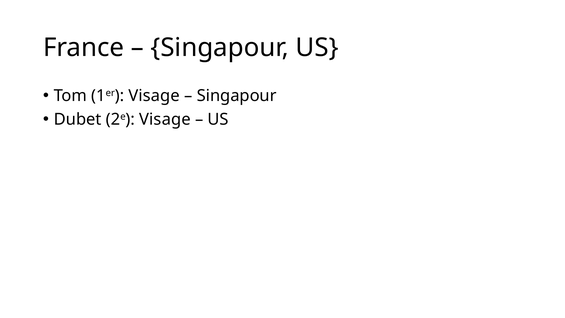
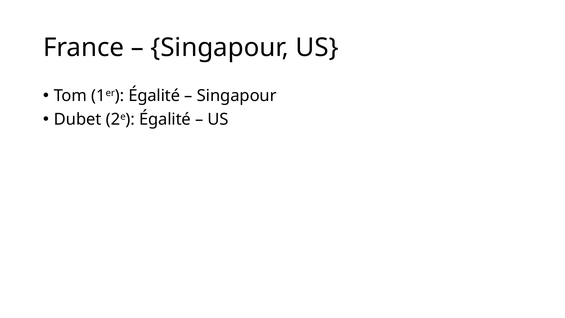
1er Visage: Visage -> Égalité
2e Visage: Visage -> Égalité
